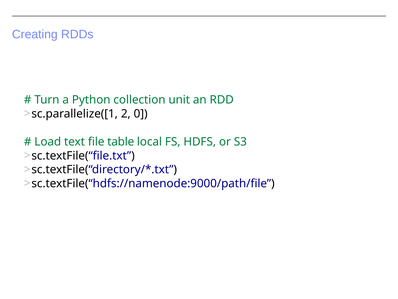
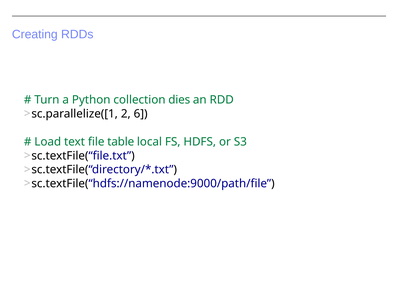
unit: unit -> dies
0: 0 -> 6
